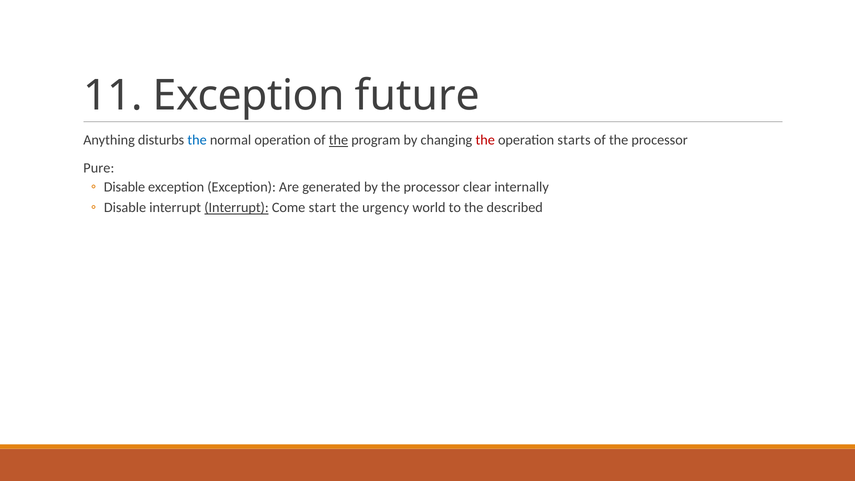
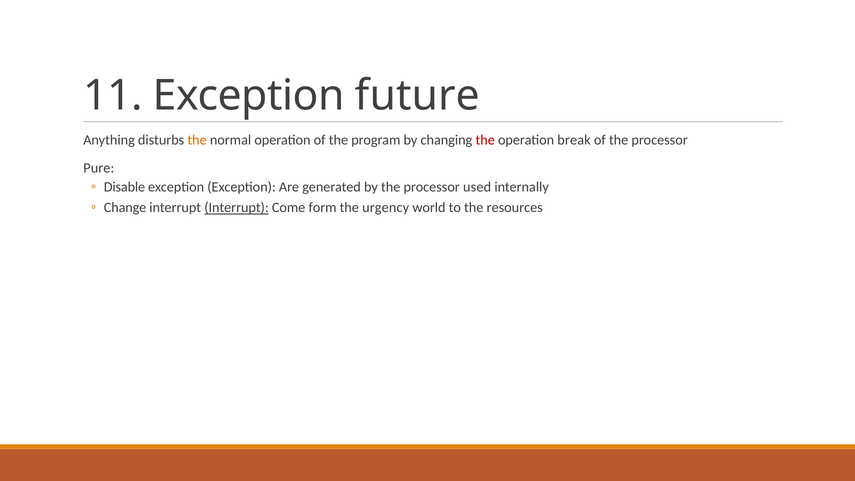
the at (197, 140) colour: blue -> orange
the at (338, 140) underline: present -> none
starts: starts -> break
clear: clear -> used
Disable at (125, 208): Disable -> Change
start: start -> form
described: described -> resources
